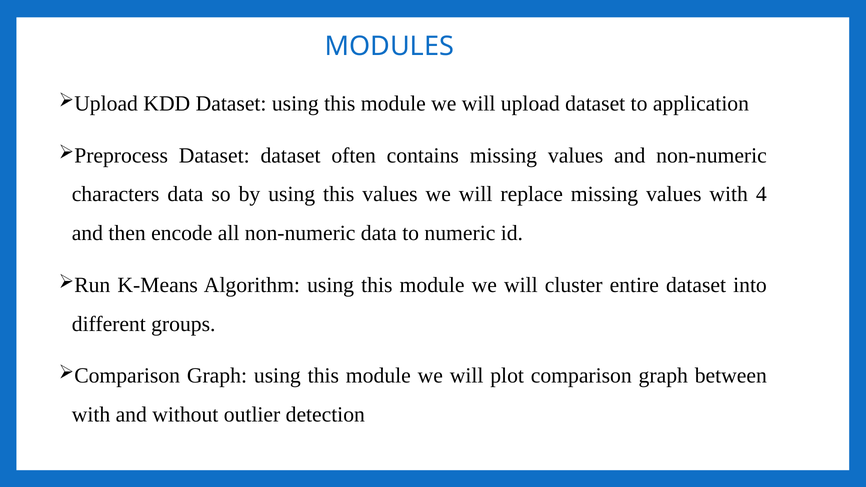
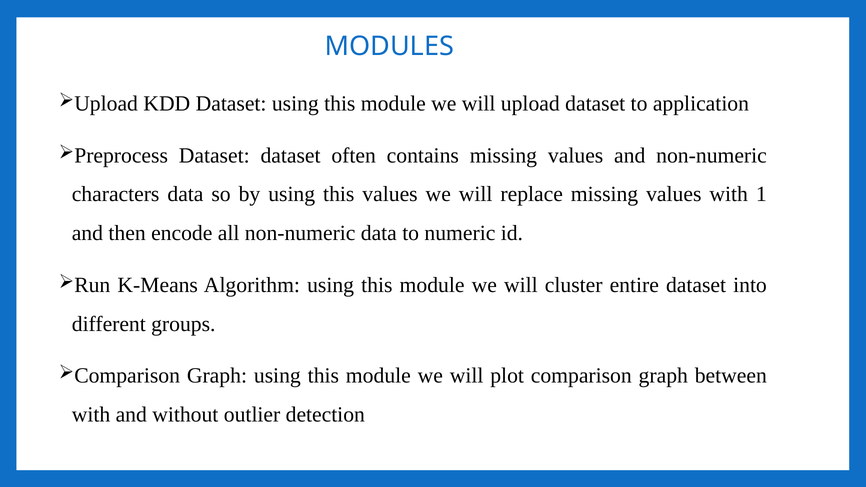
4: 4 -> 1
